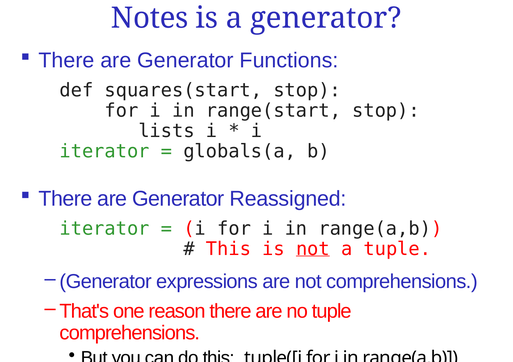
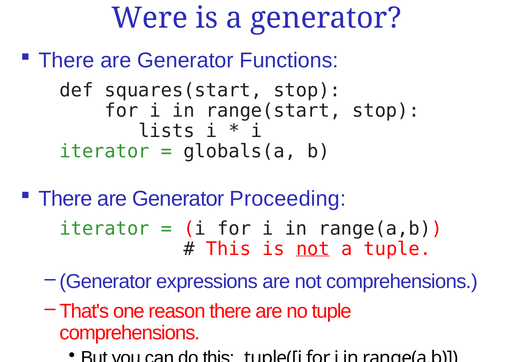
Notes: Notes -> Were
Reassigned: Reassigned -> Proceeding
